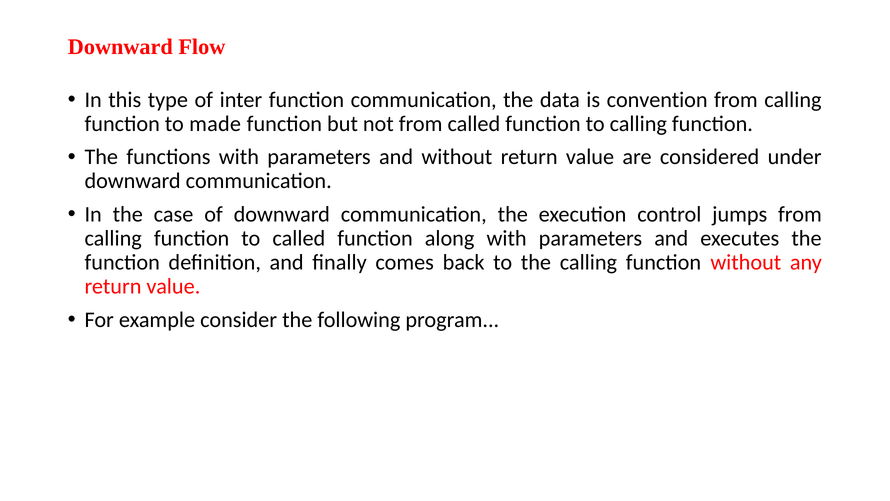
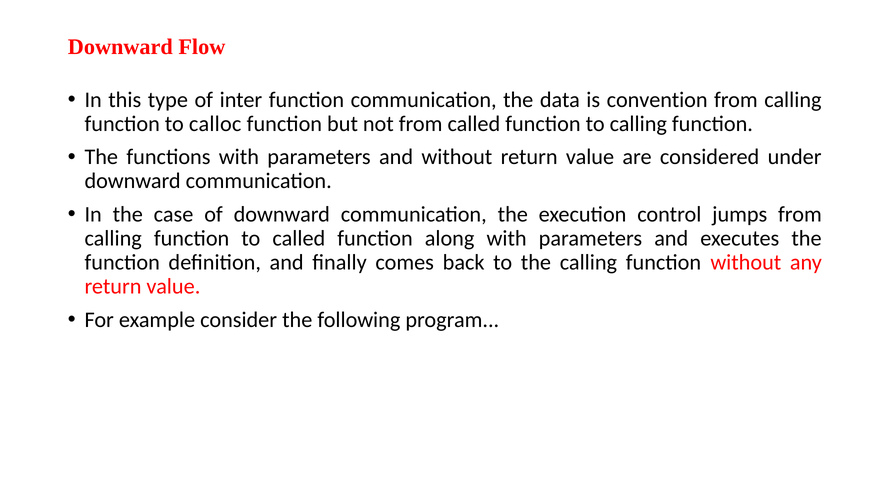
made: made -> calloc
